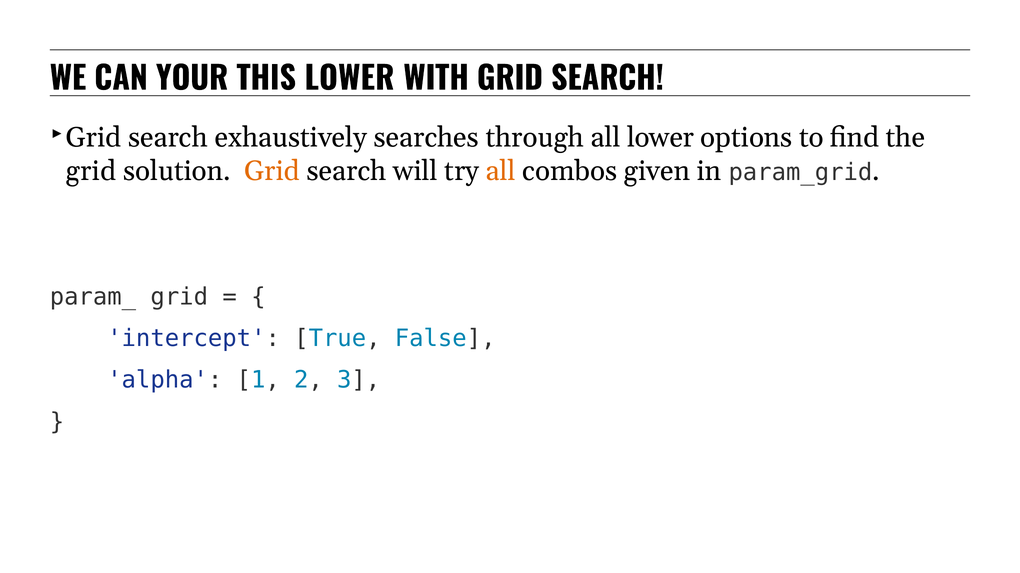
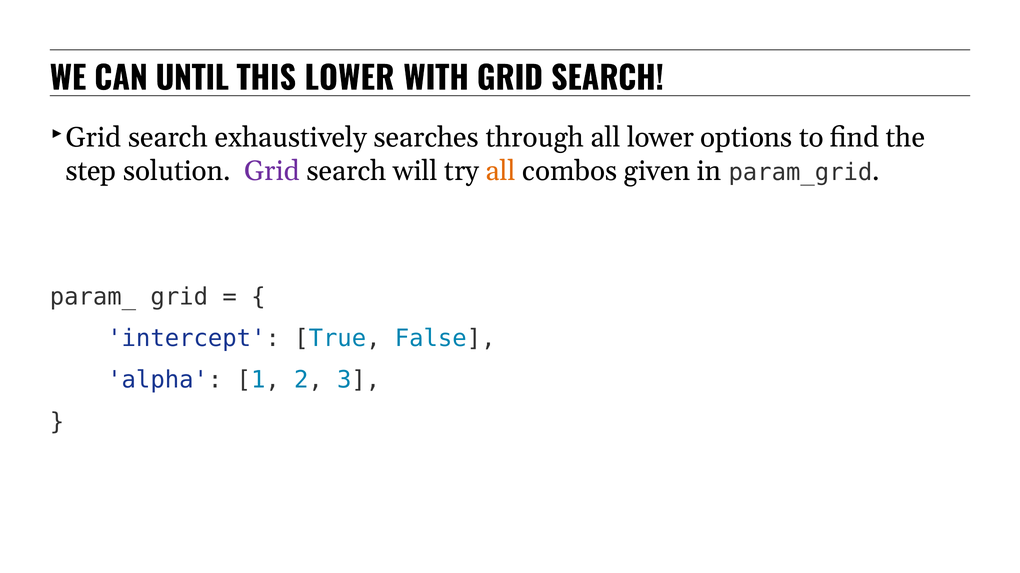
YOUR: YOUR -> UNTIL
grid at (91, 171): grid -> step
Grid at (272, 171) colour: orange -> purple
